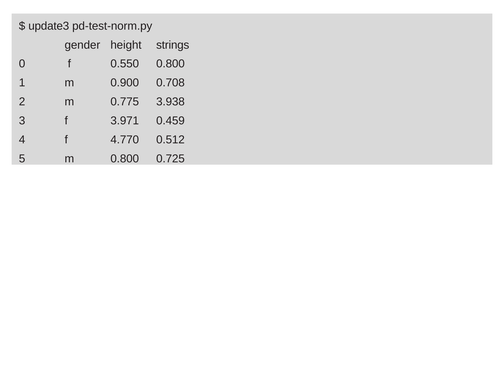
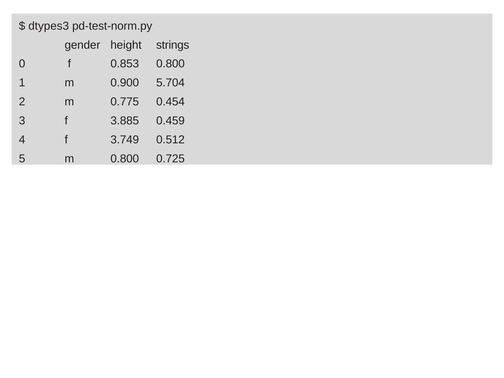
update3: update3 -> dtypes3
0.550: 0.550 -> 0.853
0.708: 0.708 -> 5.704
3.938: 3.938 -> 0.454
3.971: 3.971 -> 3.885
4.770: 4.770 -> 3.749
